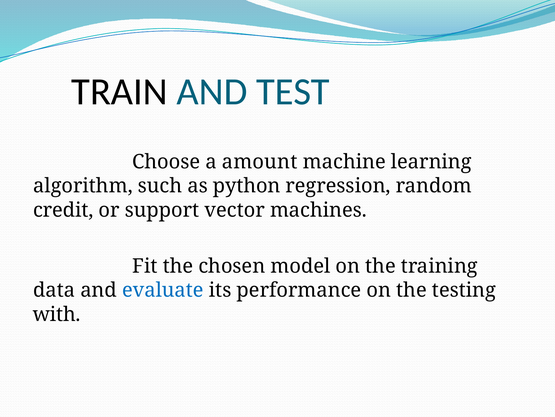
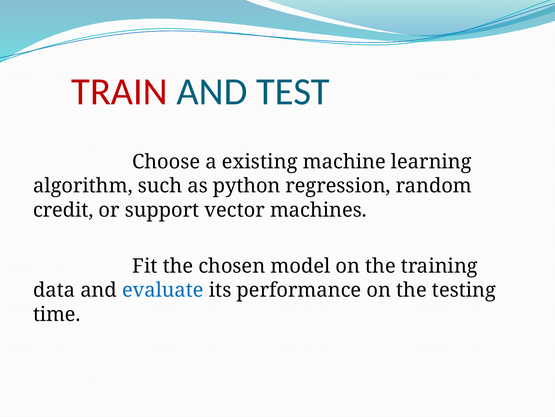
TRAIN colour: black -> red
amount: amount -> existing
with: with -> time
